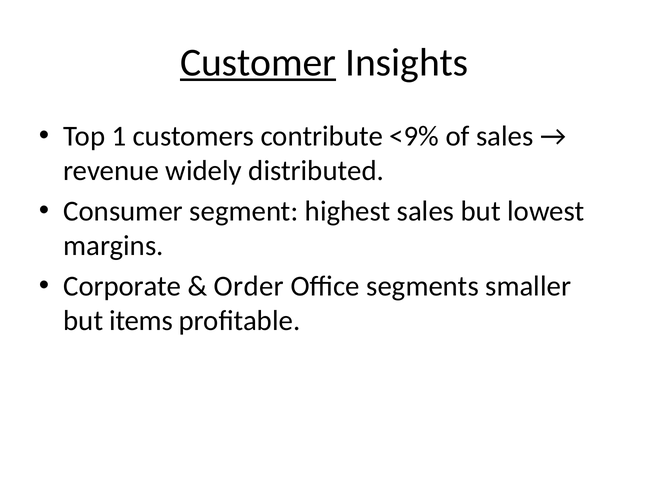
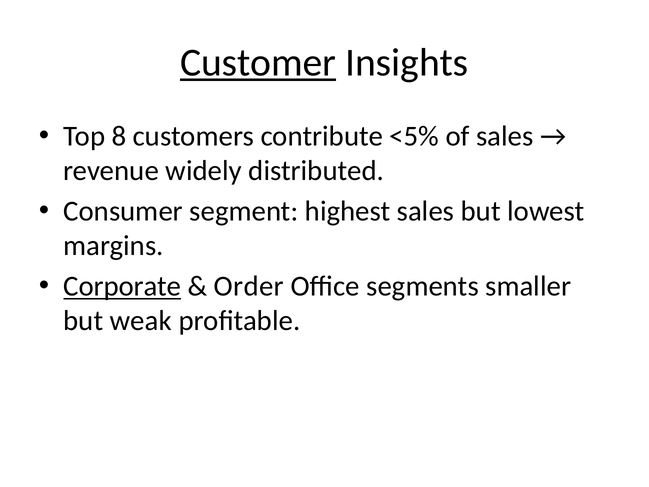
1: 1 -> 8
<9%: <9% -> <5%
Corporate underline: none -> present
items: items -> weak
